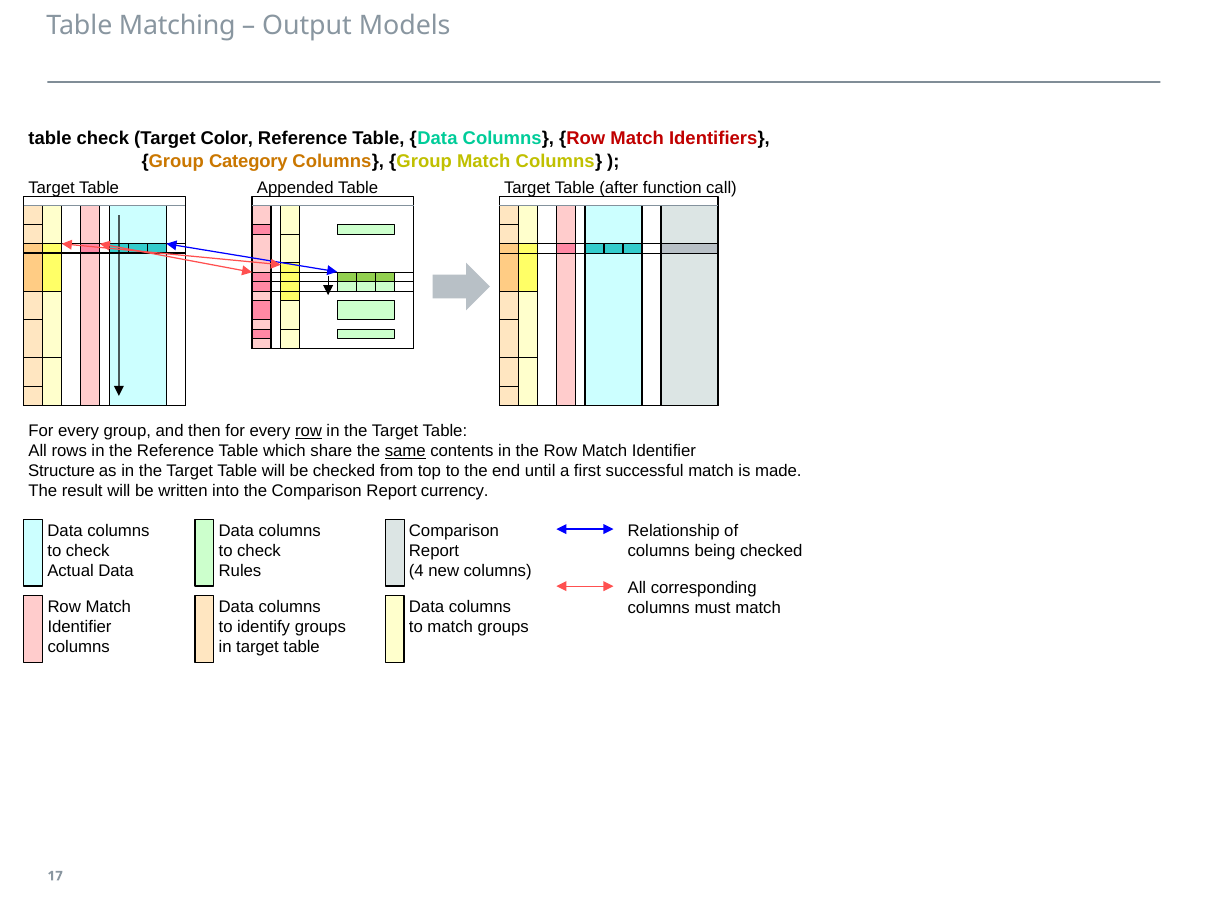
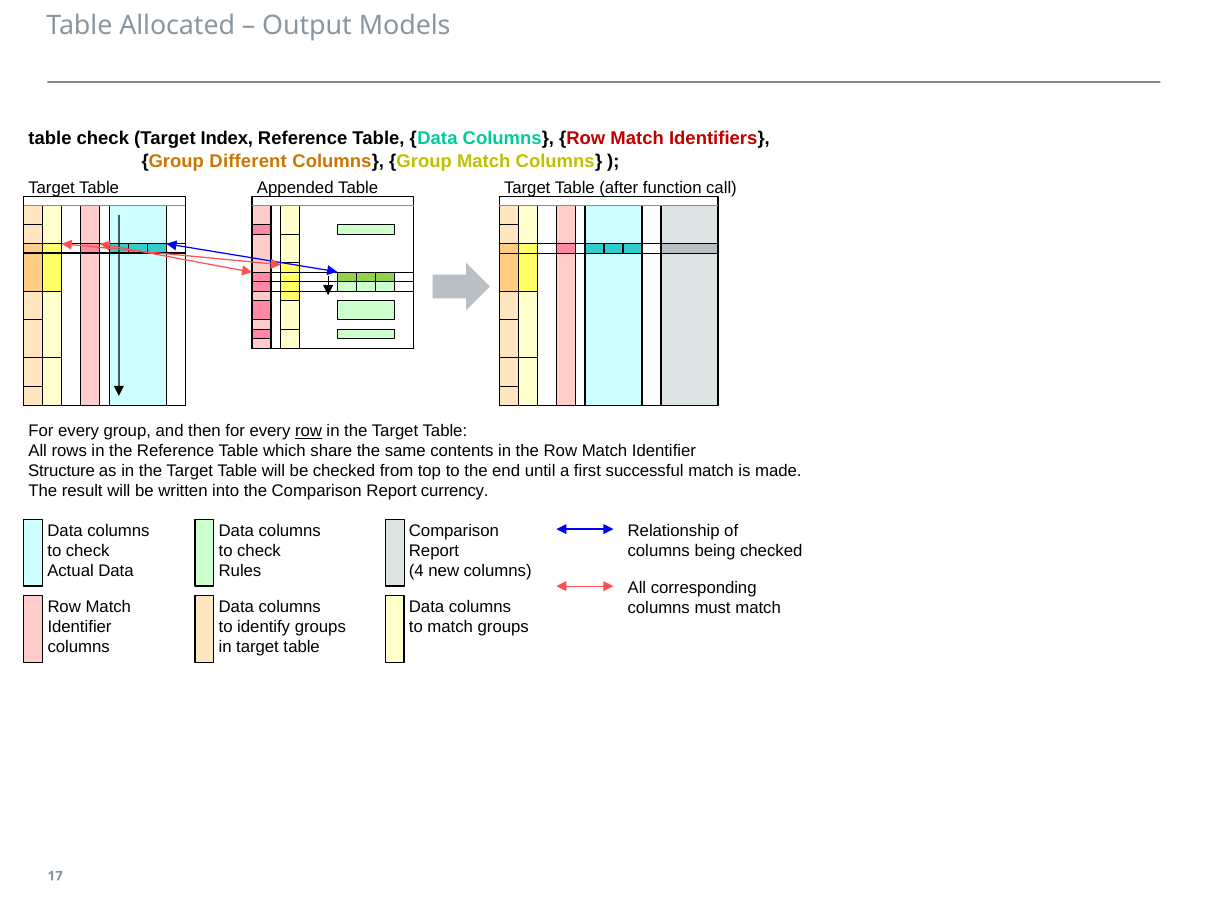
Matching: Matching -> Allocated
Color: Color -> Index
Category: Category -> Different
same underline: present -> none
